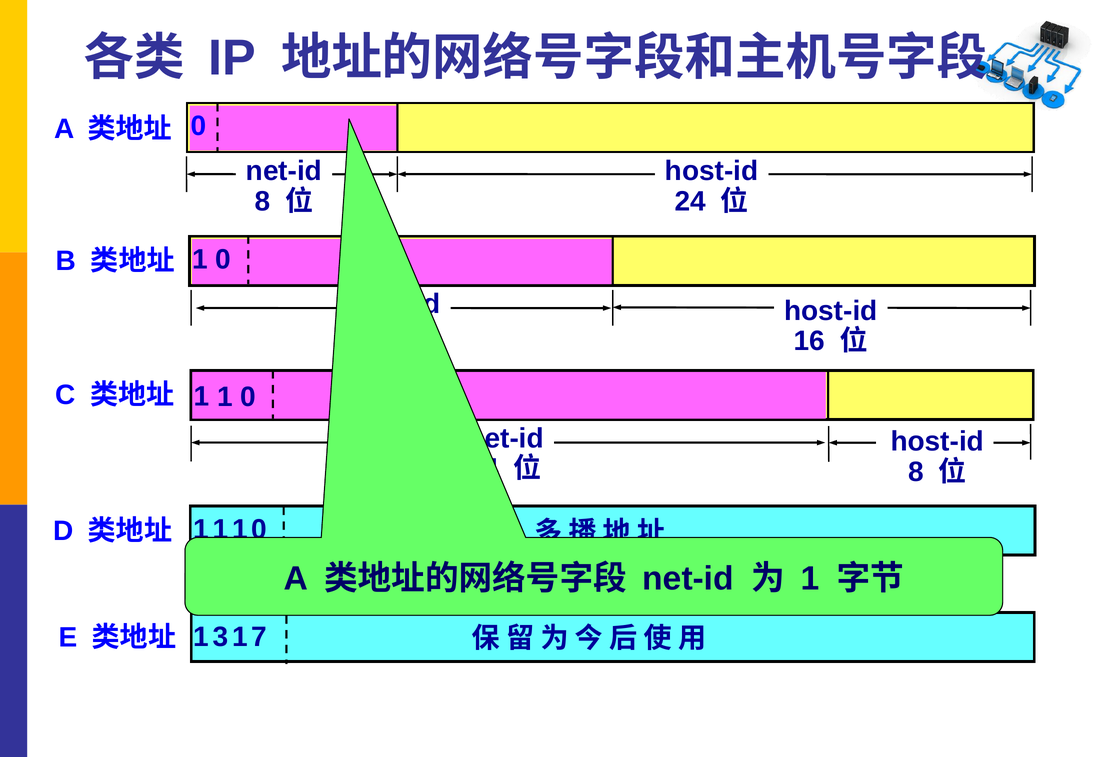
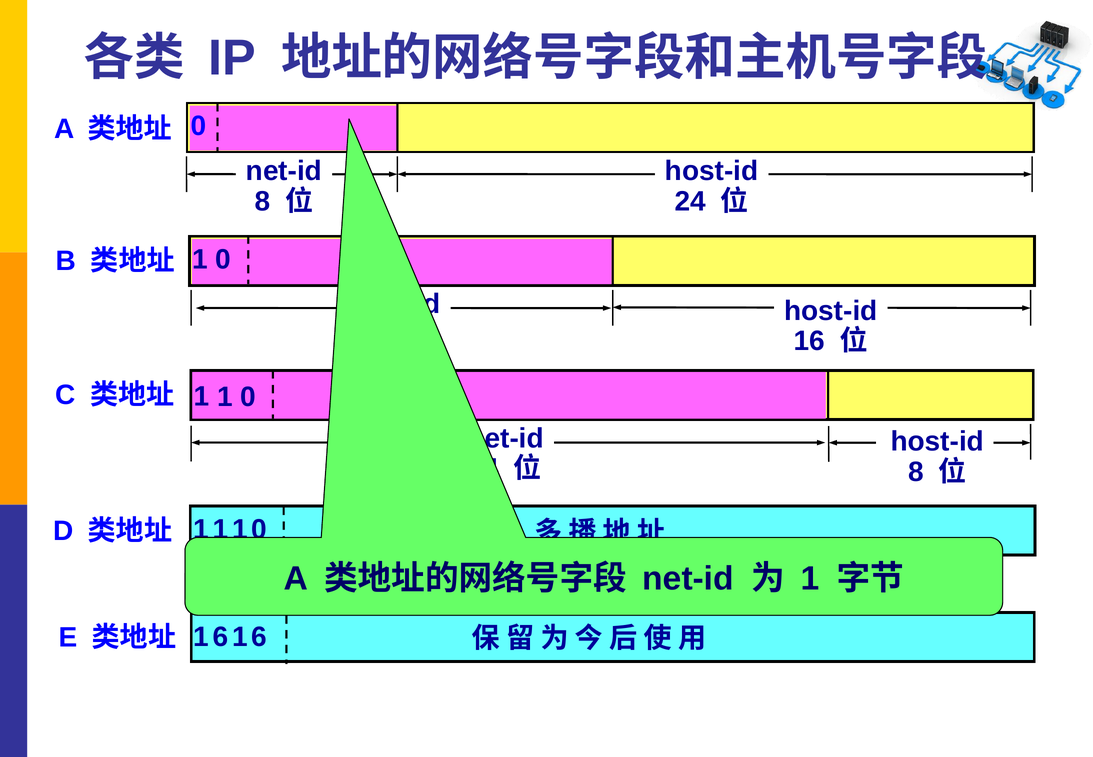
3 at (221, 637): 3 -> 6
7 at (259, 637): 7 -> 6
